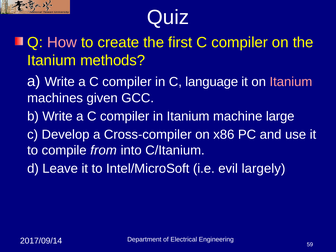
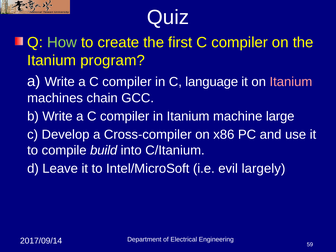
How colour: pink -> light green
methods: methods -> program
given: given -> chain
from: from -> build
